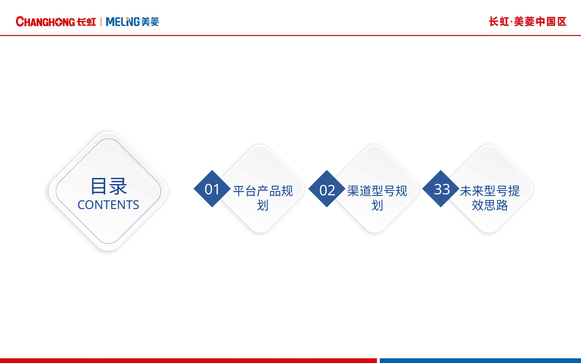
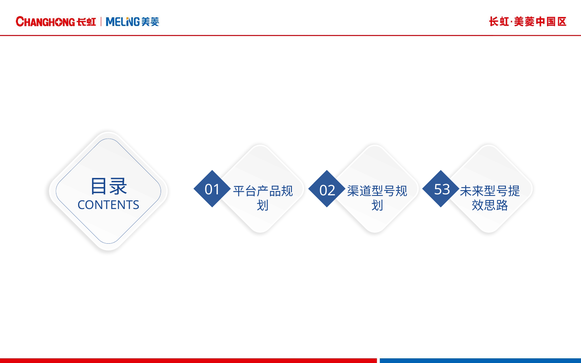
33: 33 -> 53
